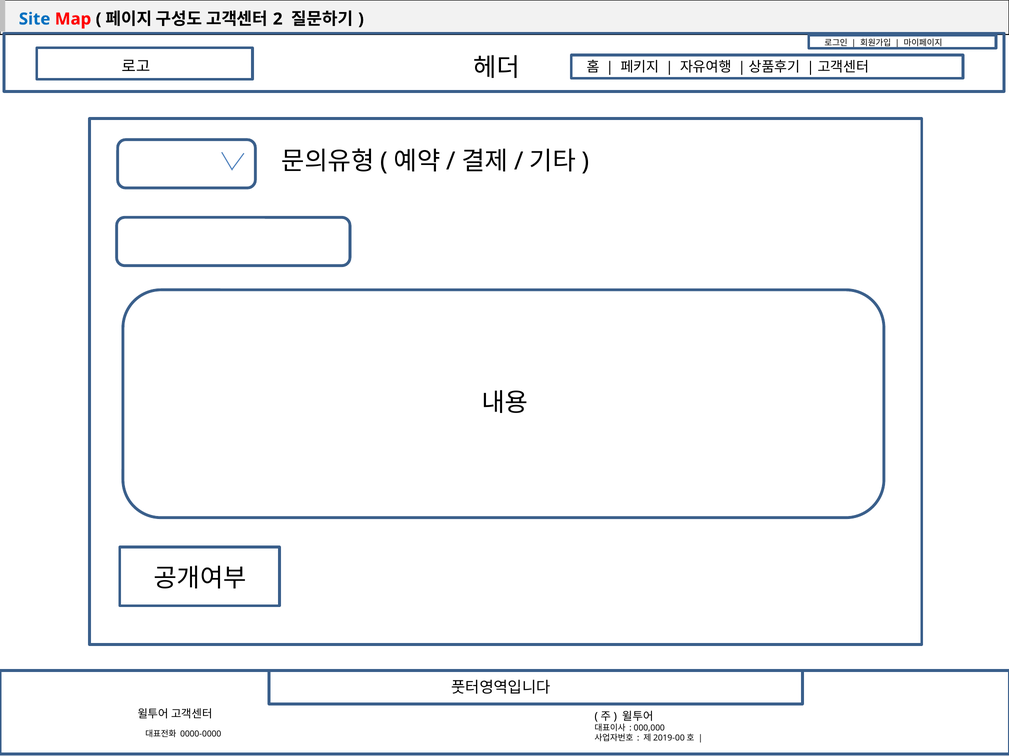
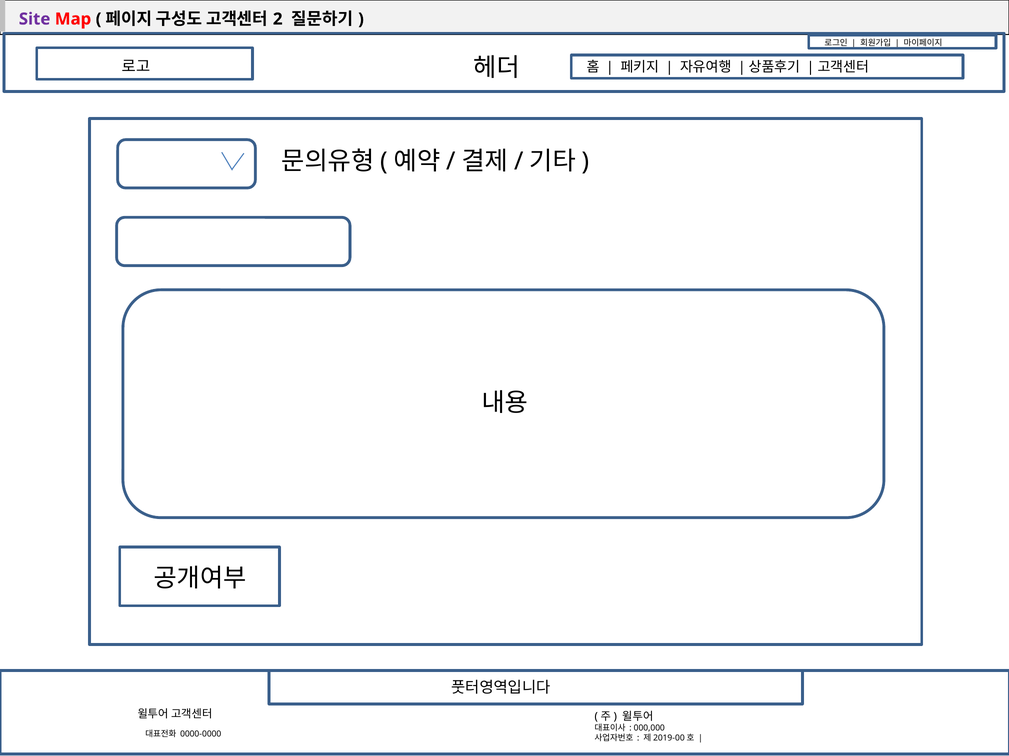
Site colour: blue -> purple
